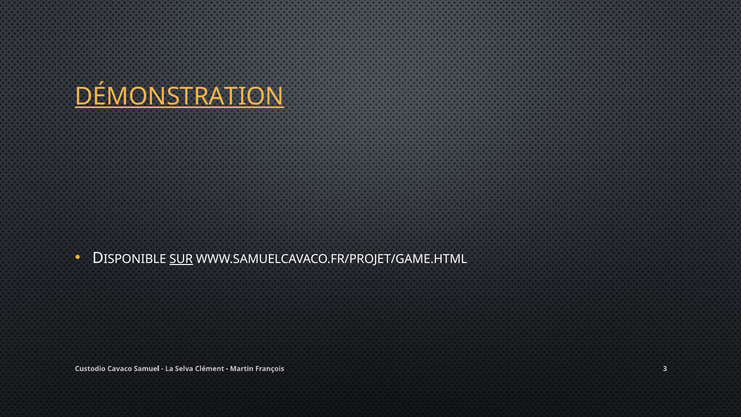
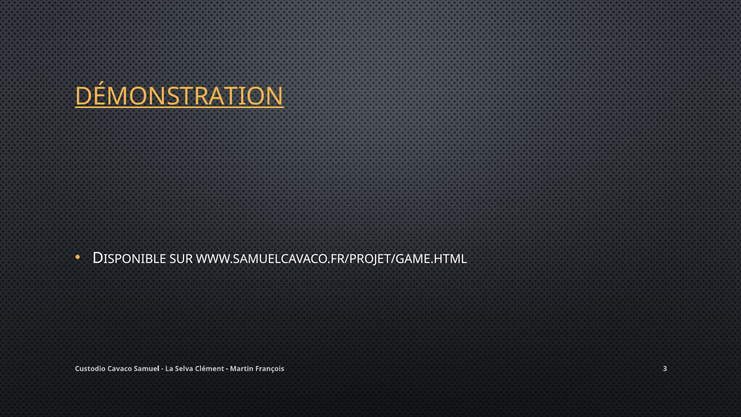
SUR underline: present -> none
